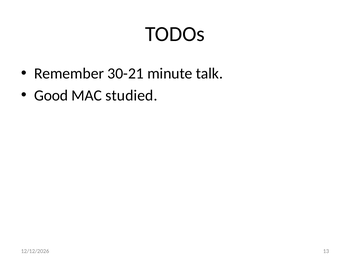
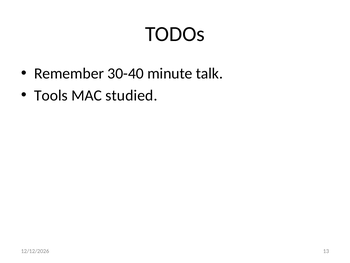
30-21: 30-21 -> 30-40
Good: Good -> Tools
